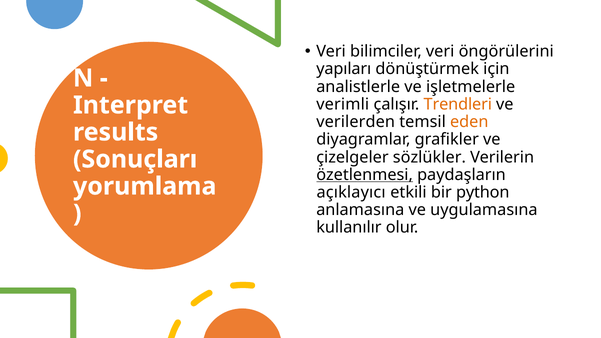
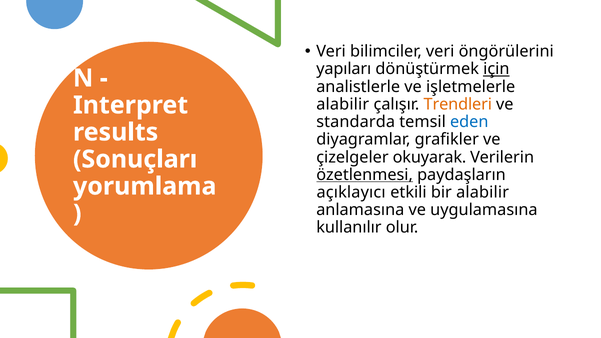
için underline: none -> present
verimli at (343, 104): verimli -> alabilir
verilerden: verilerden -> standarda
eden colour: orange -> blue
sözlükler: sözlükler -> okuyarak
bir python: python -> alabilir
